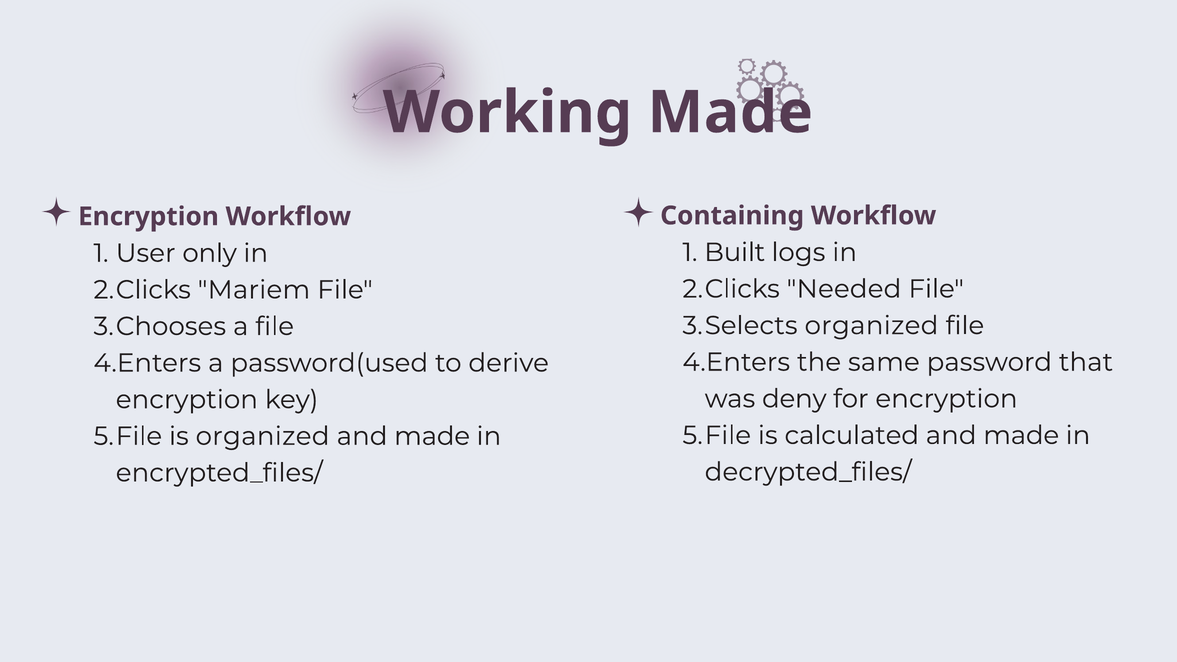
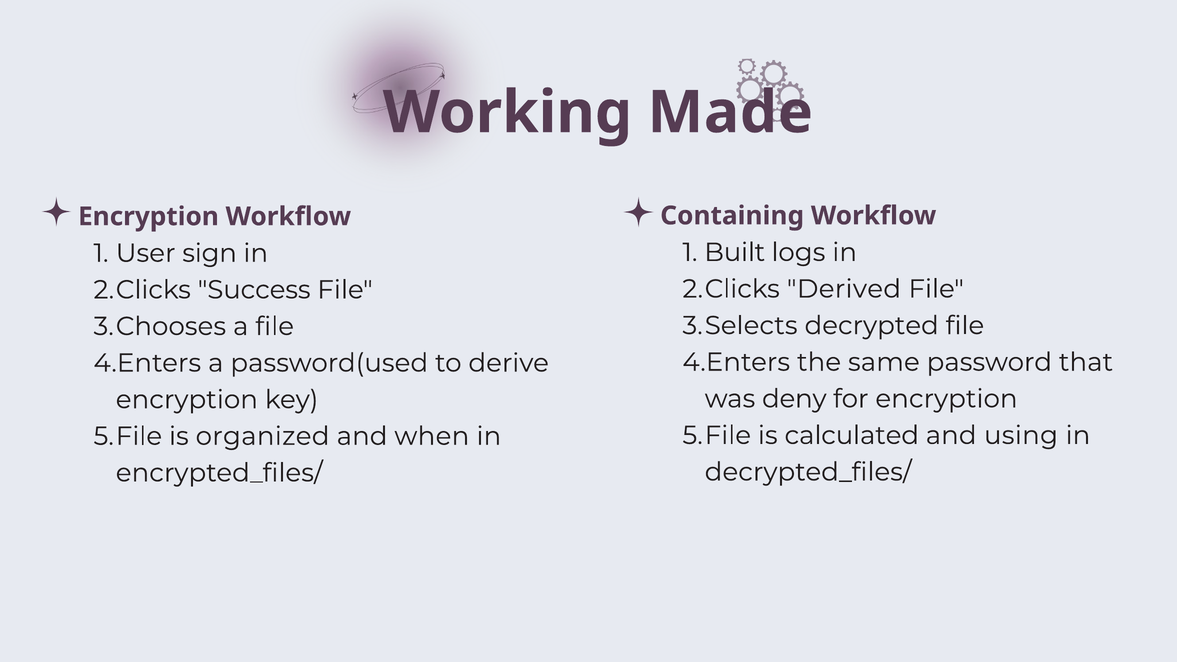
only: only -> sign
Needed: Needed -> Derived
Mariem: Mariem -> Success
organized at (871, 326): organized -> decrypted
made at (1021, 435): made -> using
made at (432, 436): made -> when
